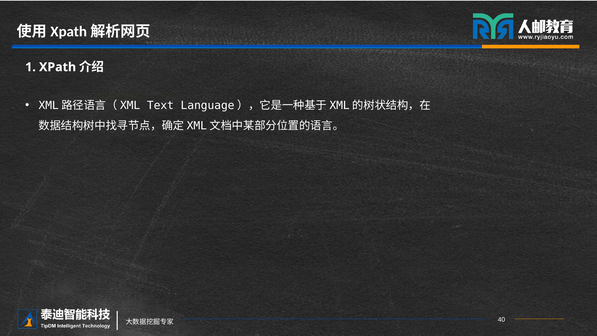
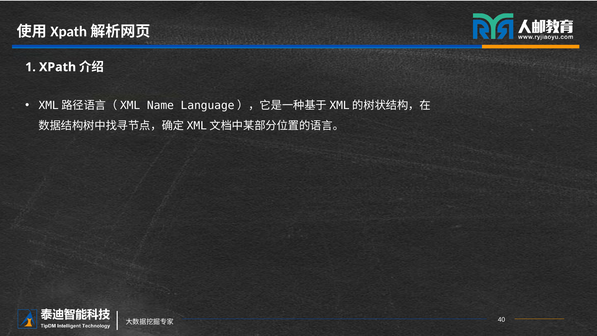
Text: Text -> Name
